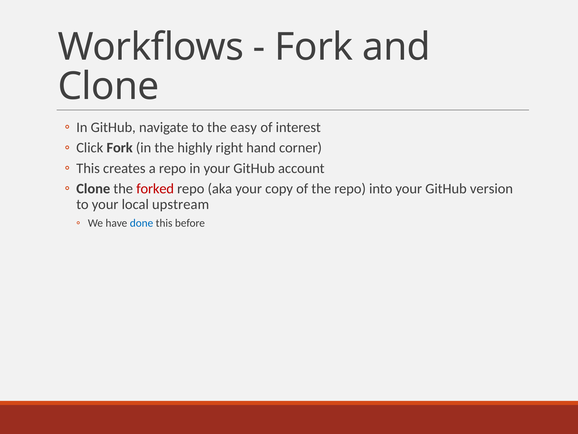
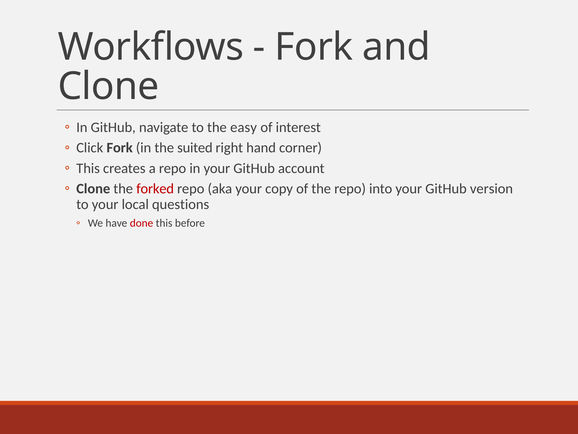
highly: highly -> suited
upstream: upstream -> questions
done colour: blue -> red
